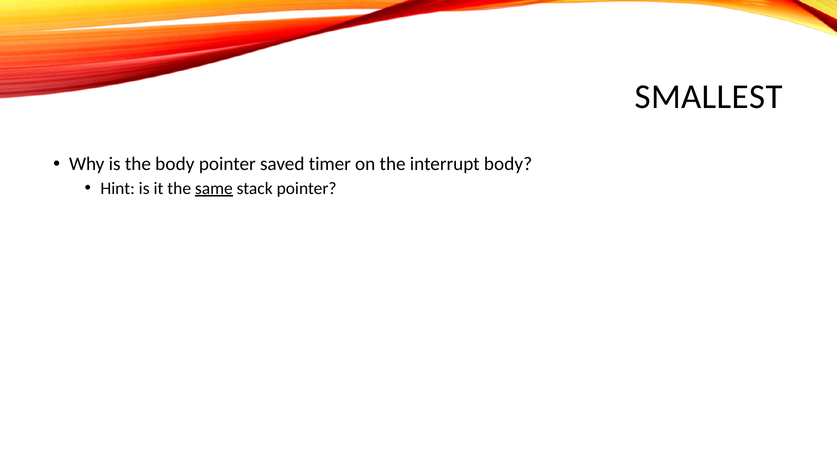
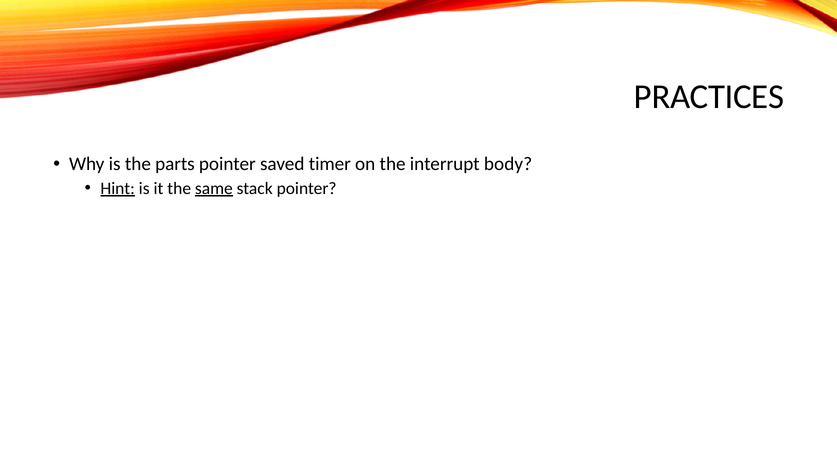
SMALLEST: SMALLEST -> PRACTICES
the body: body -> parts
Hint underline: none -> present
